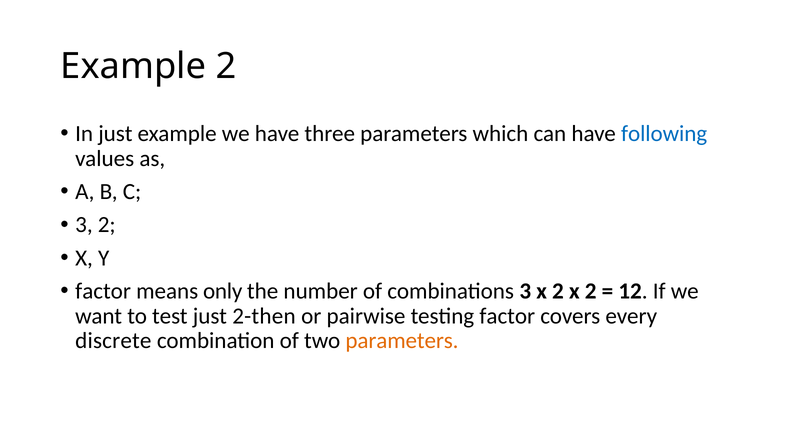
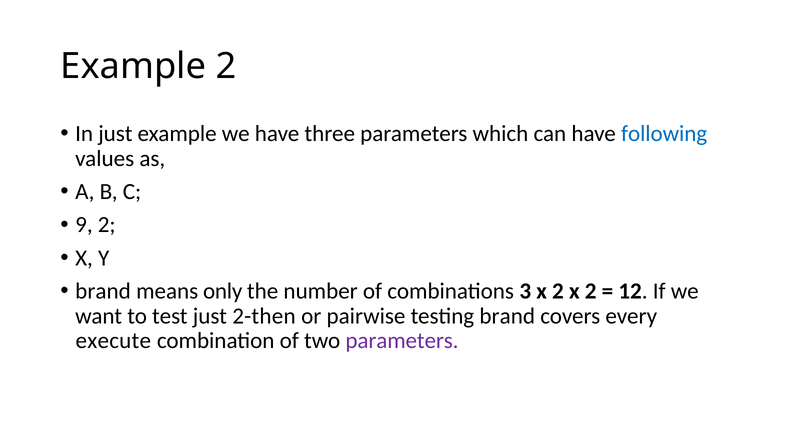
3 at (84, 225): 3 -> 9
factor at (103, 291): factor -> brand
testing factor: factor -> brand
discrete: discrete -> execute
parameters at (402, 341) colour: orange -> purple
